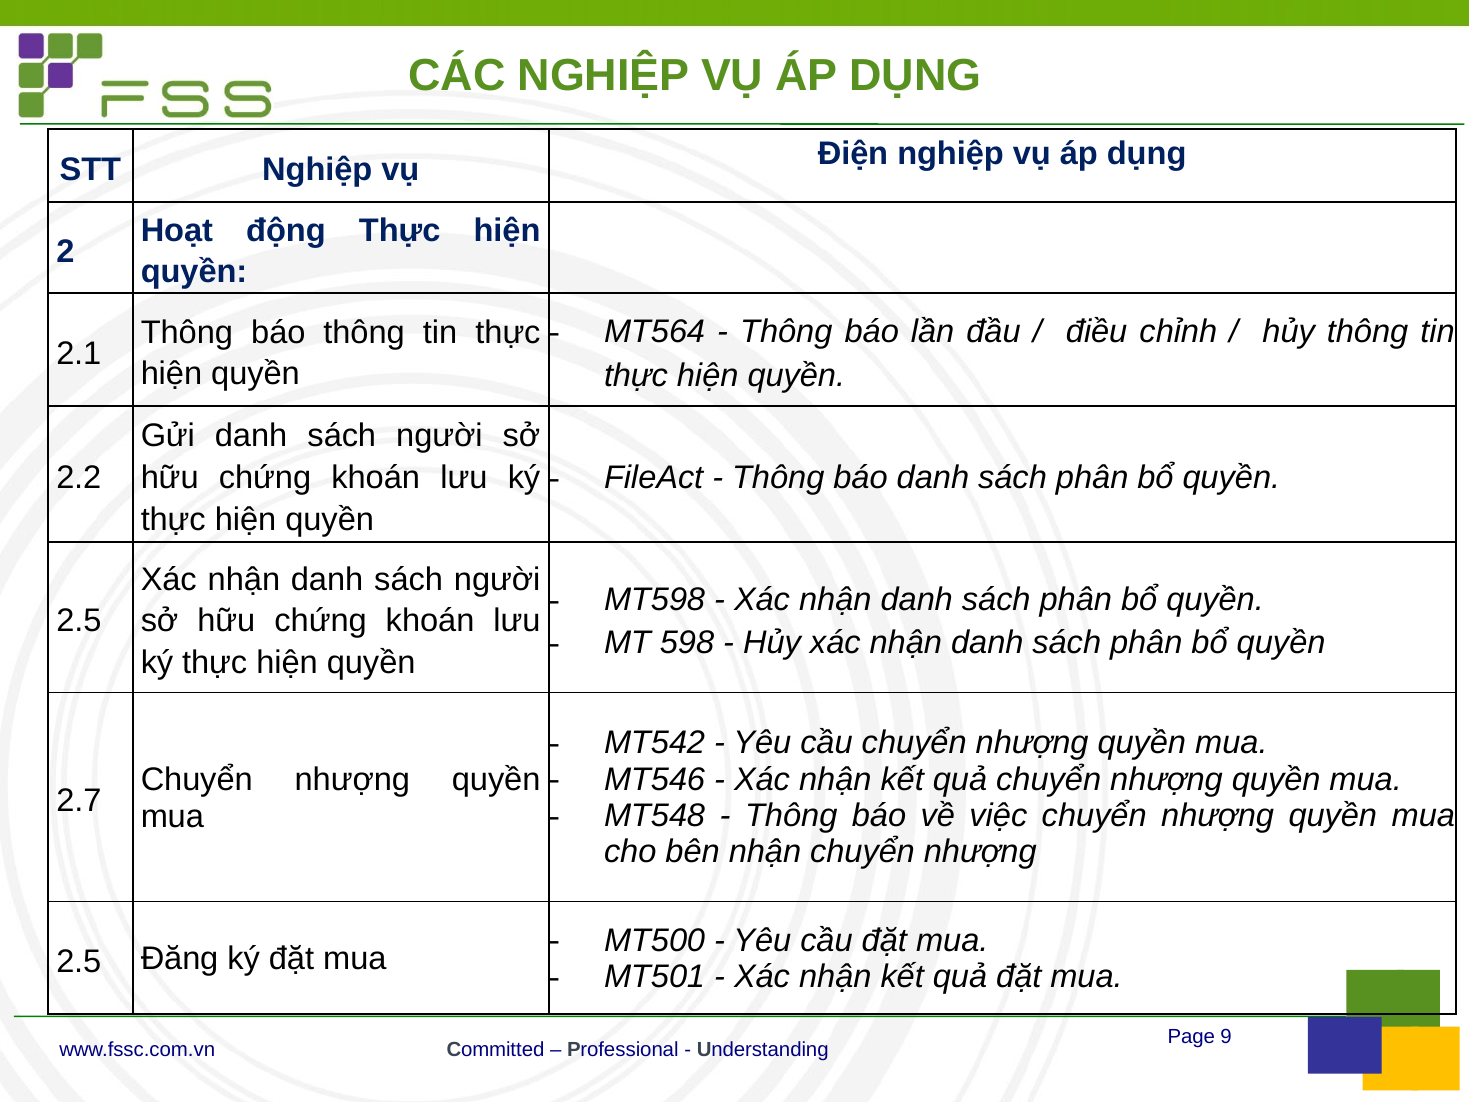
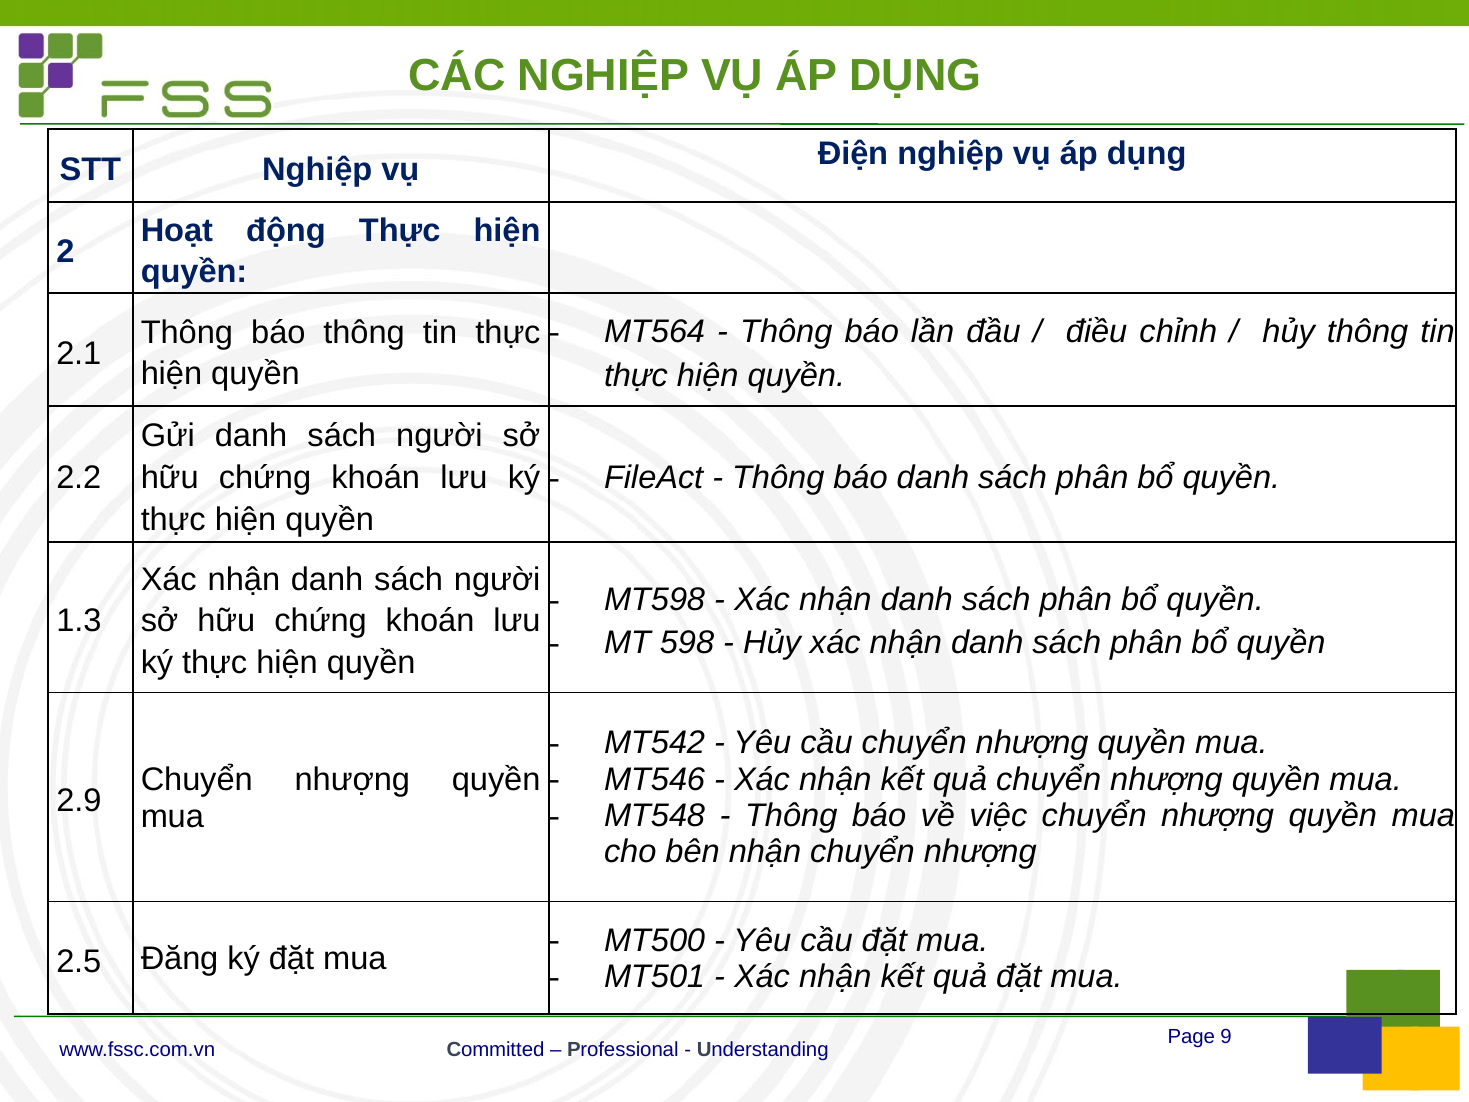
2.5 at (79, 621): 2.5 -> 1.3
2.7: 2.7 -> 2.9
